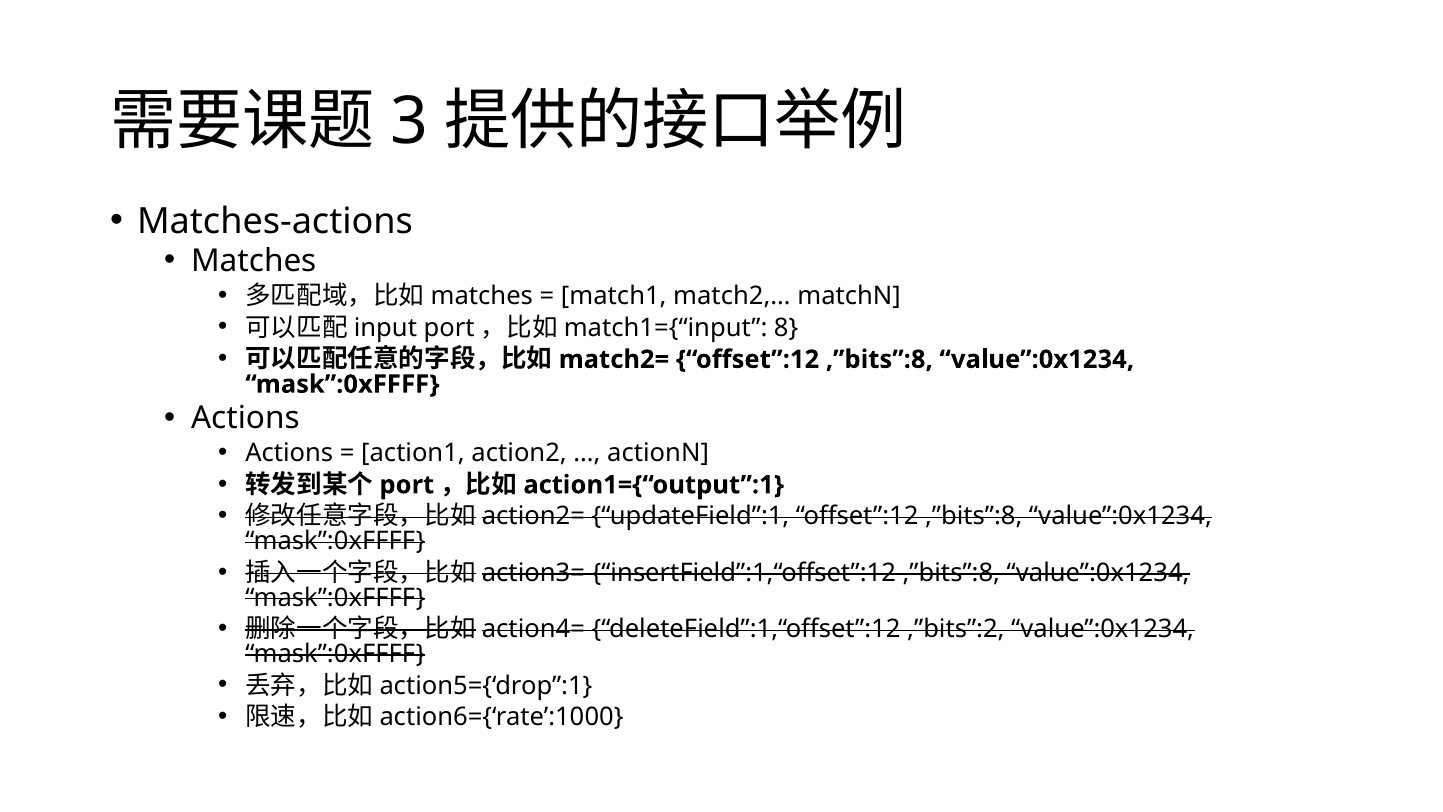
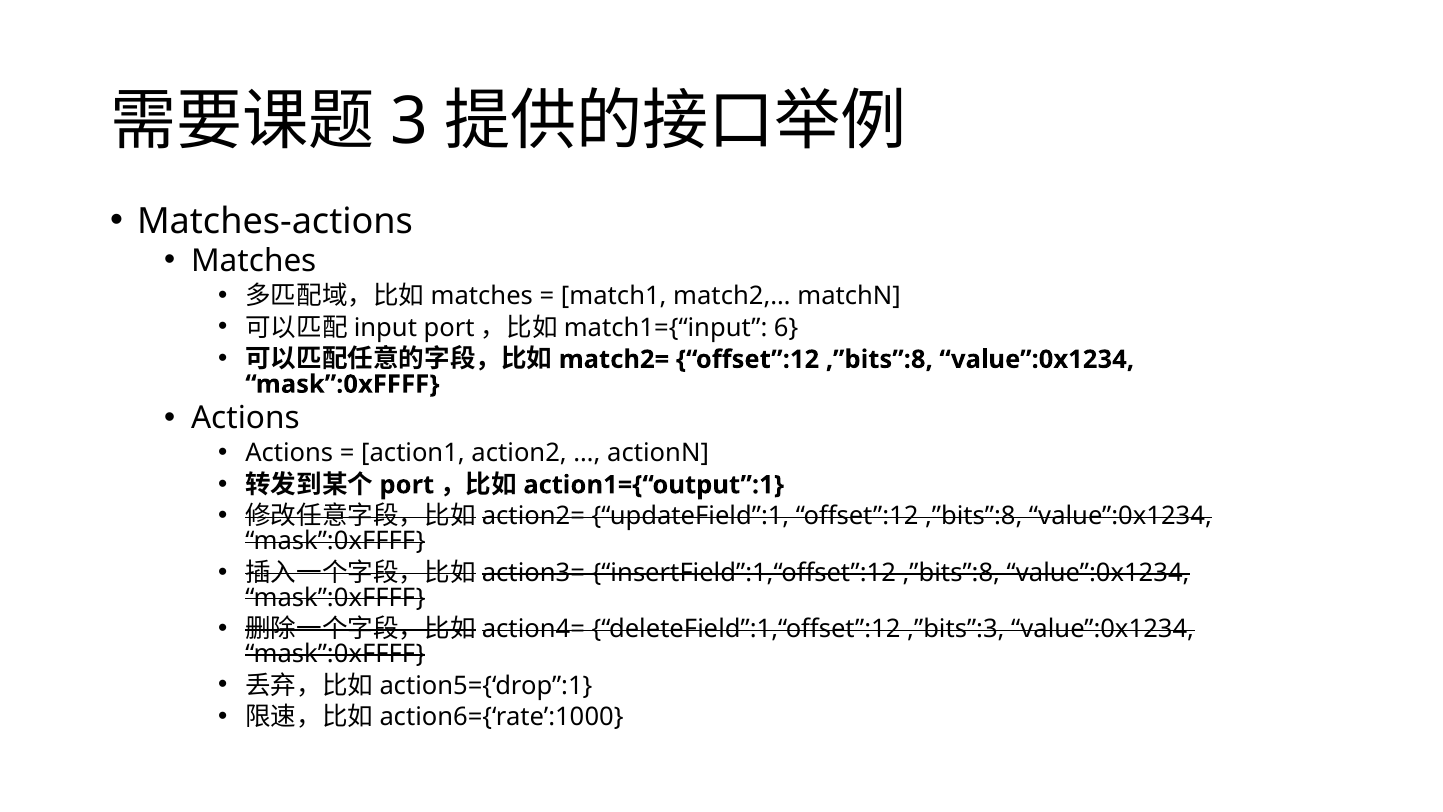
8: 8 -> 6
,”bits”:2: ,”bits”:2 -> ,”bits”:3
